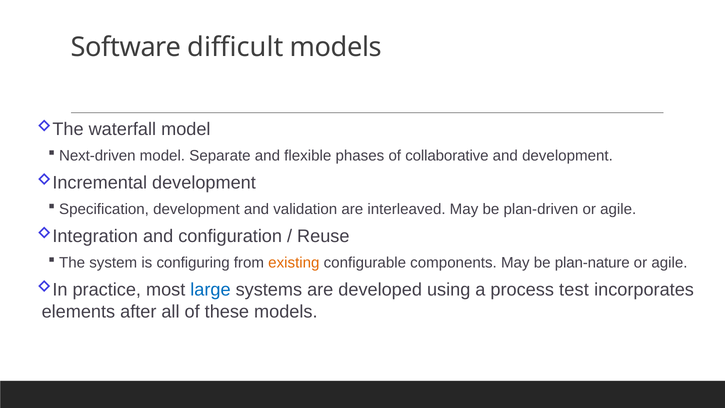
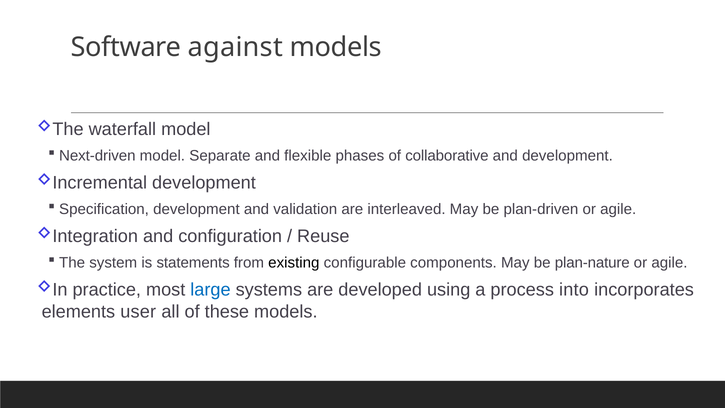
difficult: difficult -> against
configuring: configuring -> statements
existing colour: orange -> black
test: test -> into
after: after -> user
